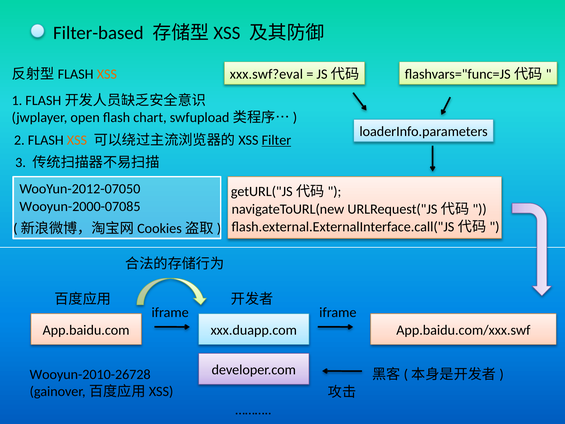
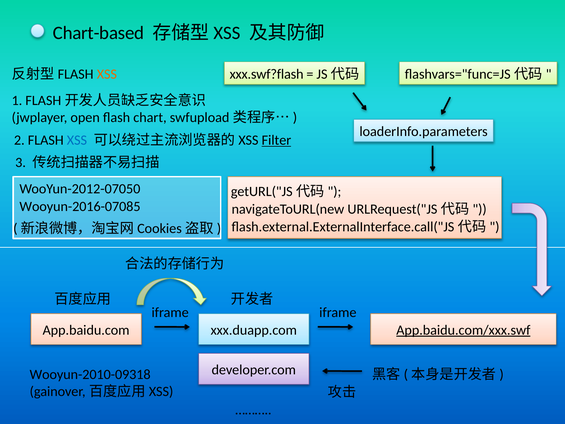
Filter-based: Filter-based -> Chart-based
xxx.swf?eval: xxx.swf?eval -> xxx.swf?flash
XSS at (77, 140) colour: orange -> blue
Wooyun-2000-07085: Wooyun-2000-07085 -> Wooyun-2016-07085
App.baidu.com/xxx.swf underline: none -> present
Wooyun-2010-26728: Wooyun-2010-26728 -> Wooyun-2010-09318
